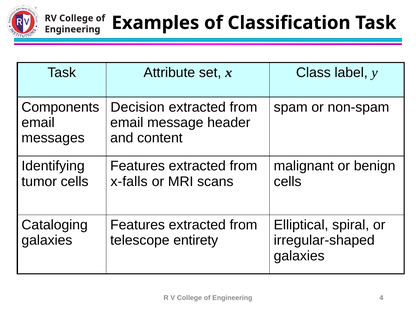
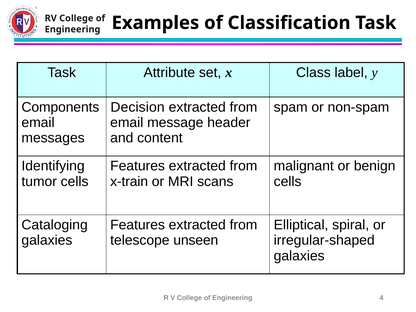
x-falls: x-falls -> x-train
entirety: entirety -> unseen
